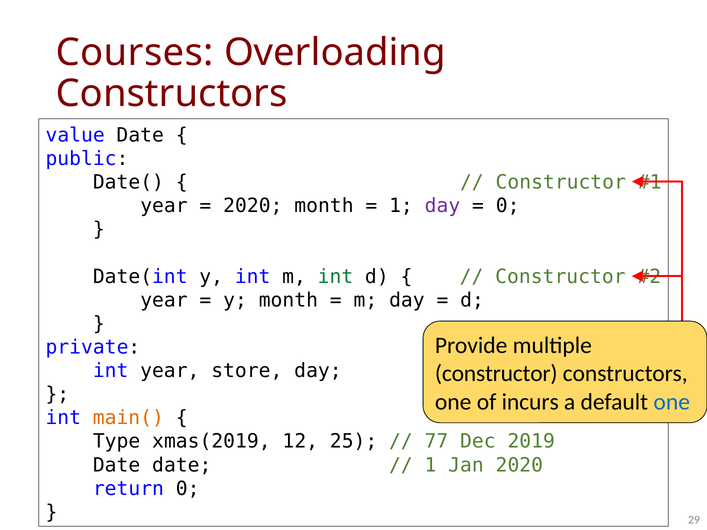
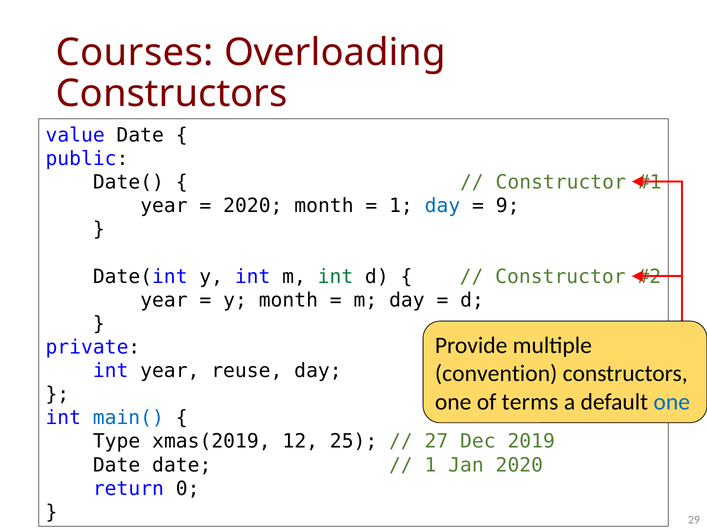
day at (442, 206) colour: purple -> blue
0 at (508, 206): 0 -> 9
store: store -> reuse
constructor at (496, 374): constructor -> convention
incurs: incurs -> terms
main( colour: orange -> blue
77: 77 -> 27
